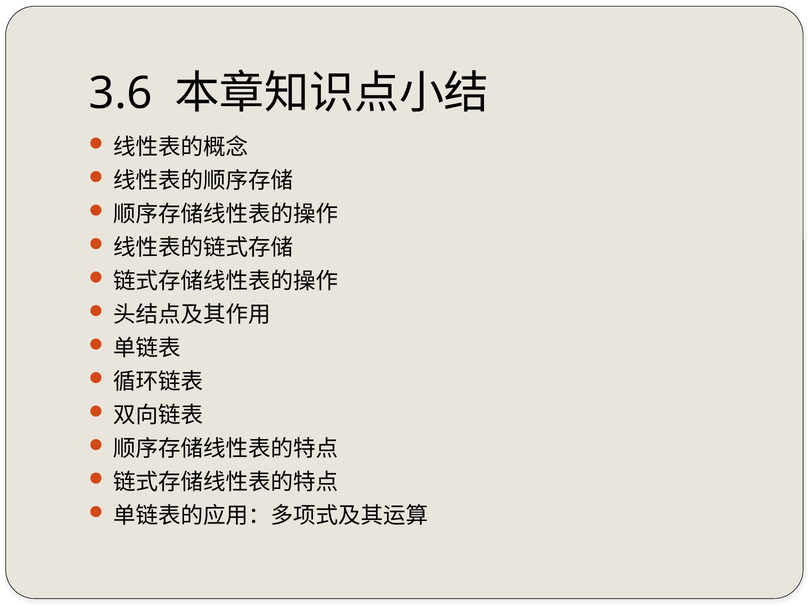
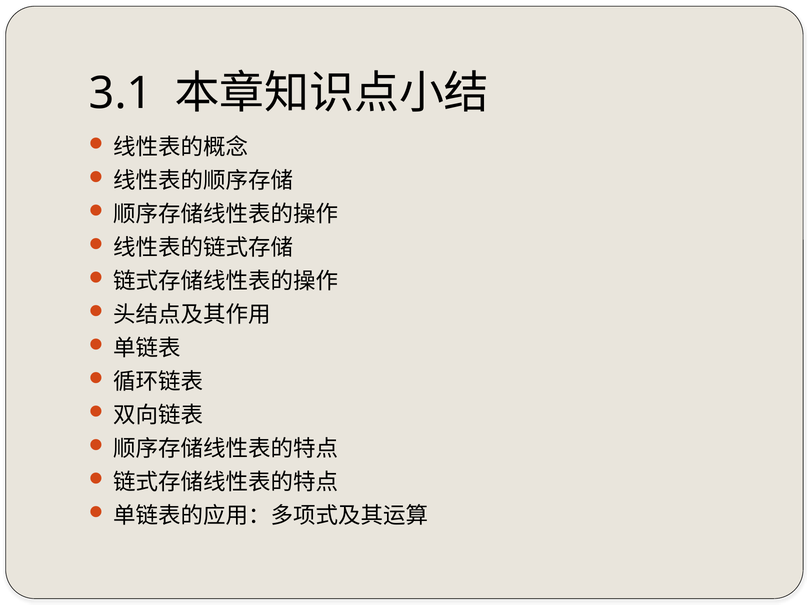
3.6: 3.6 -> 3.1
